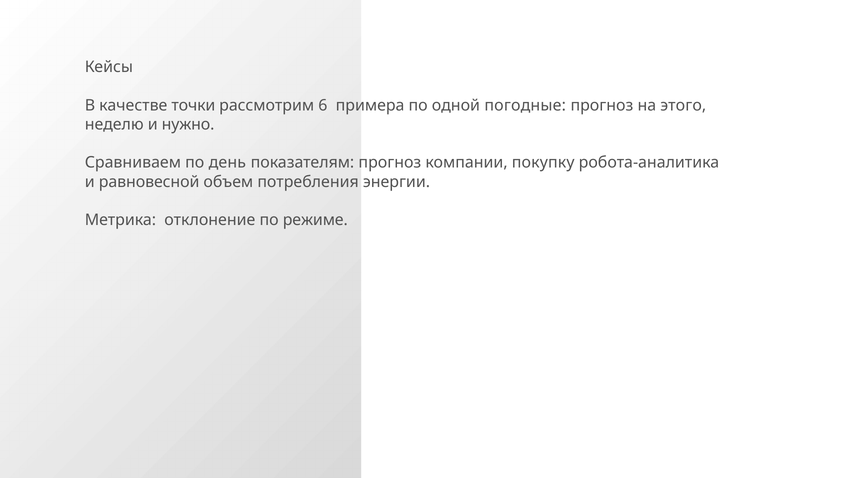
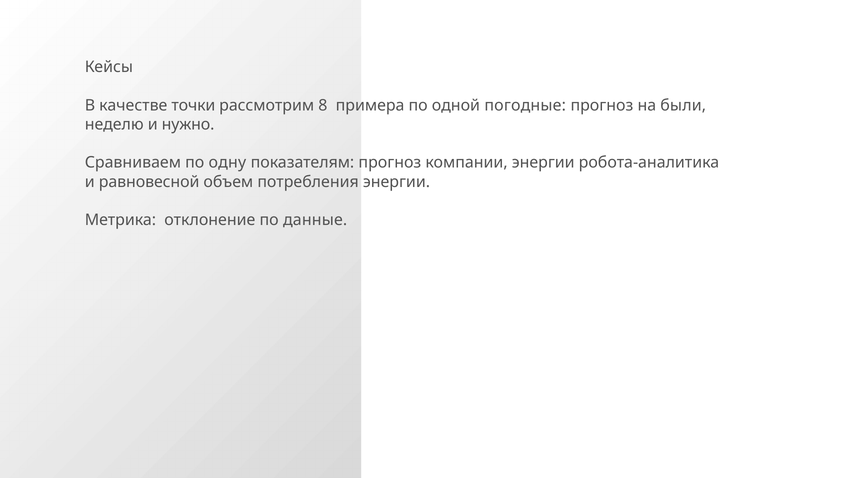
6: 6 -> 8
этого: этого -> были
день: день -> одну
компании покупку: покупку -> энергии
режиме: режиме -> данные
